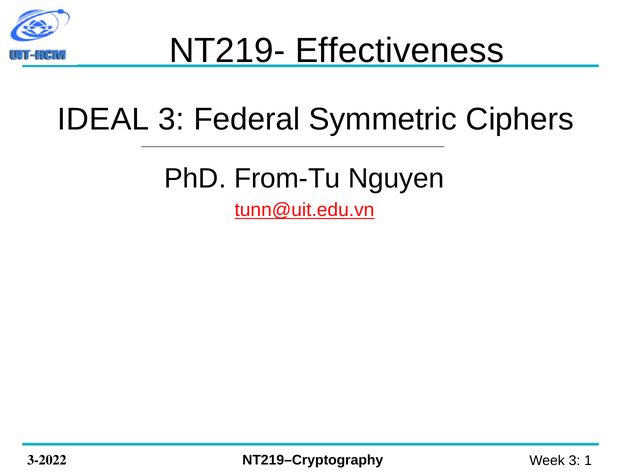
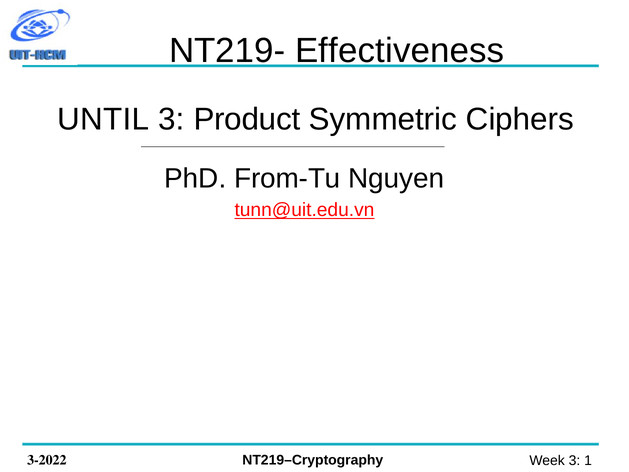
IDEAL: IDEAL -> UNTIL
Federal: Federal -> Product
